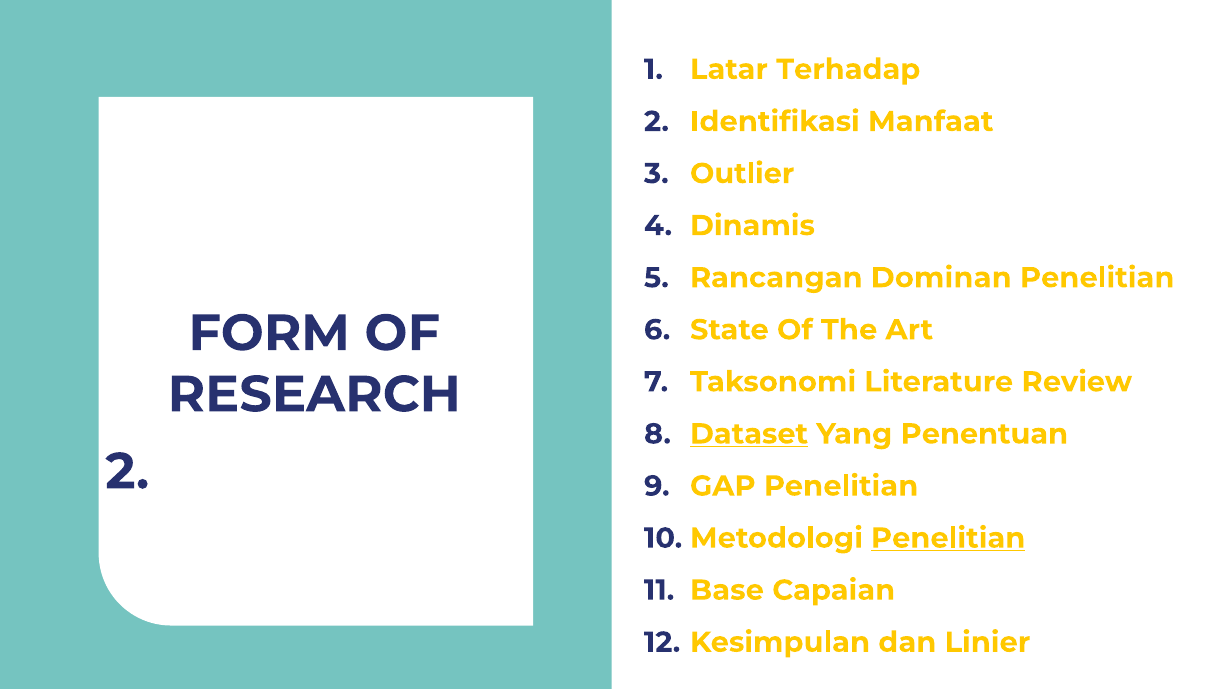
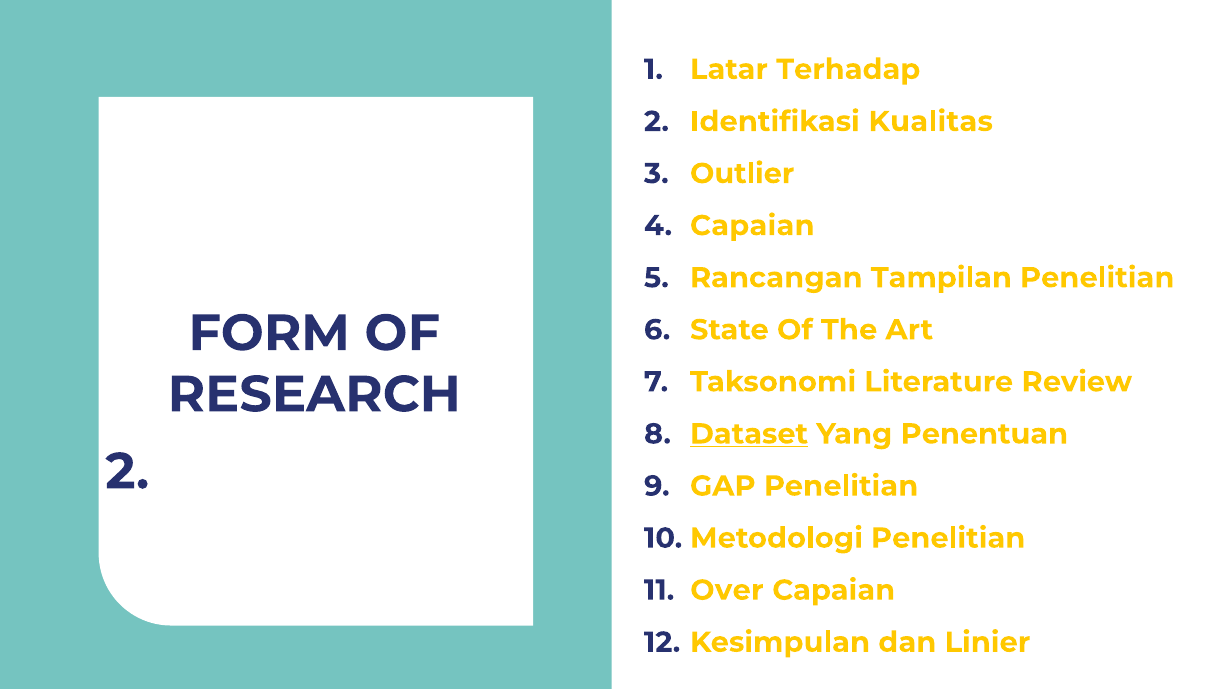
Manfaat: Manfaat -> Kualitas
Dinamis at (752, 226): Dinamis -> Capaian
Dominan: Dominan -> Tampilan
Penelitian at (948, 539) underline: present -> none
Base: Base -> Over
